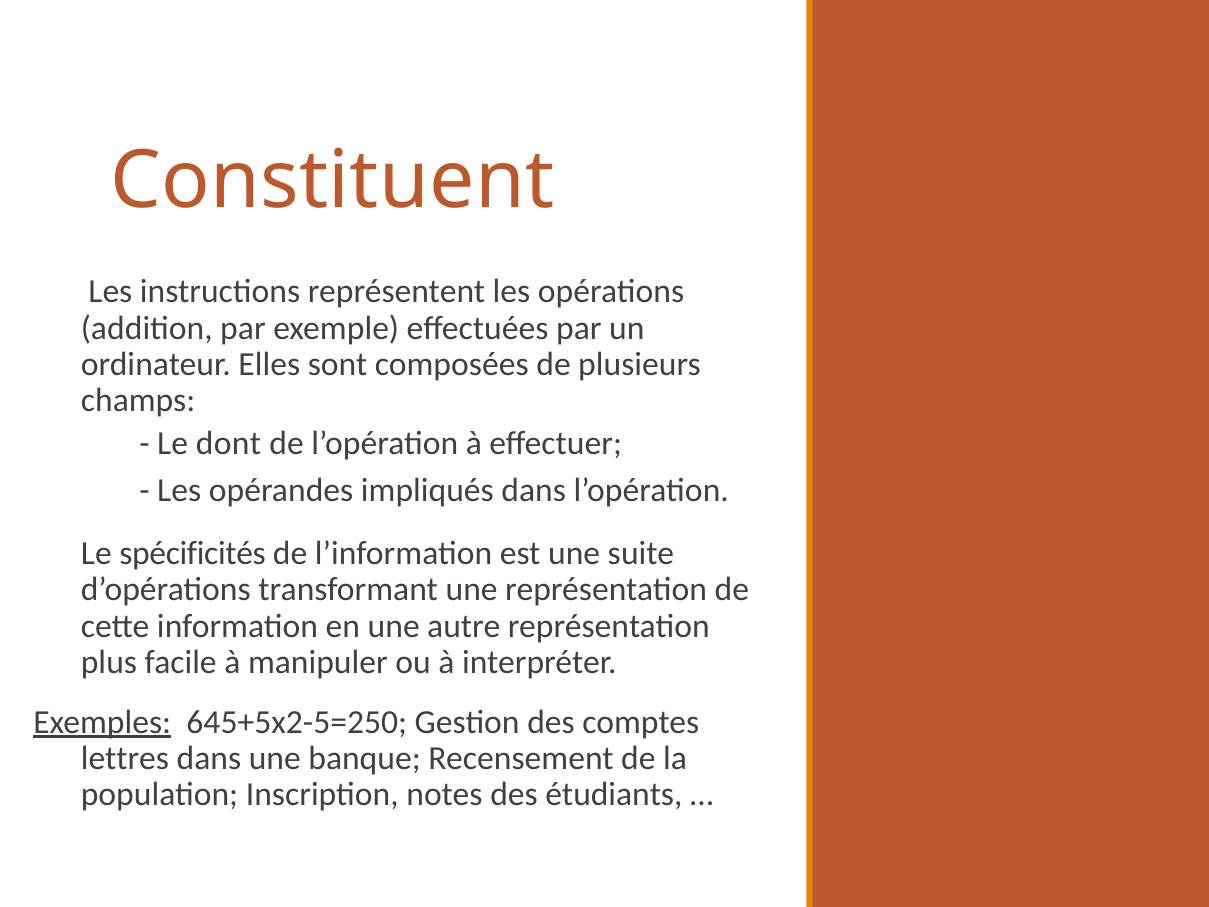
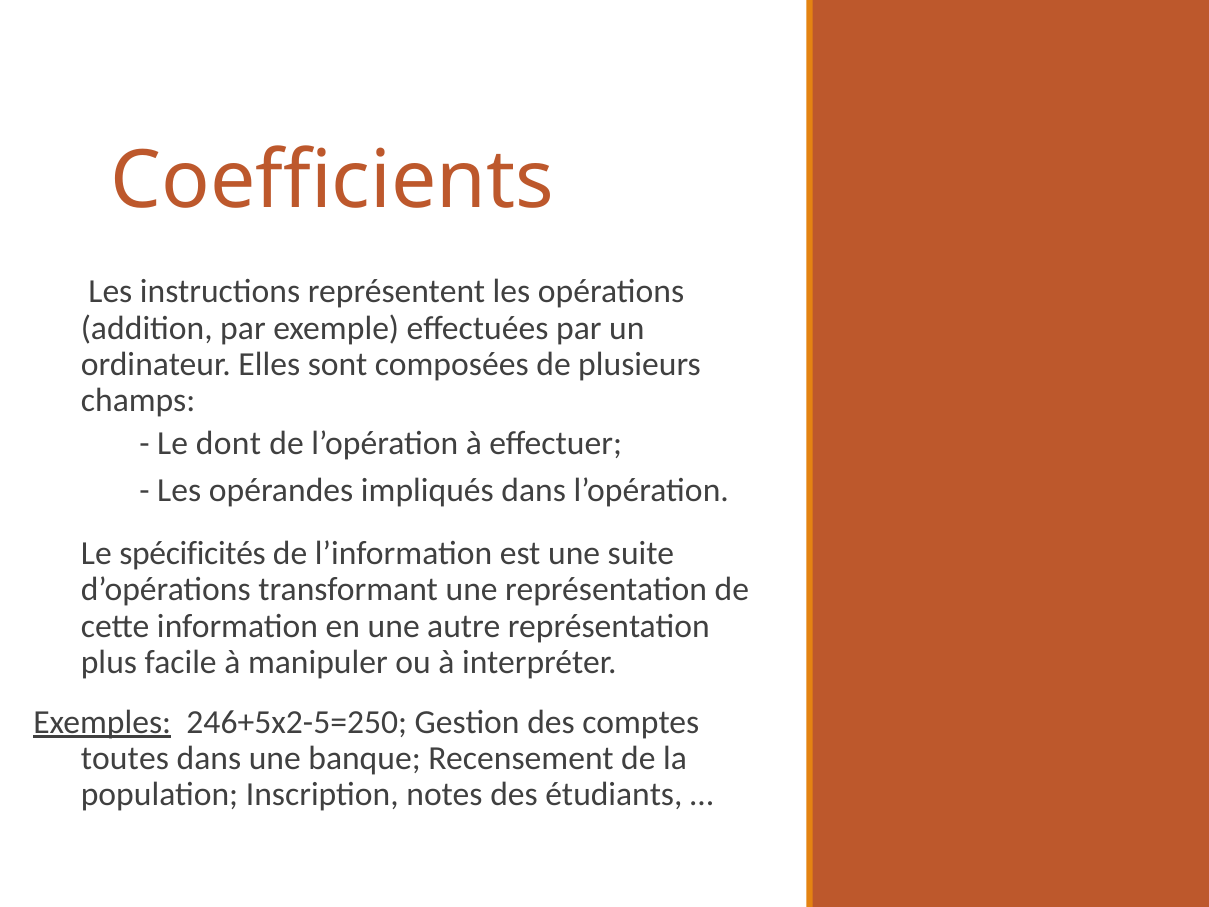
Constituent: Constituent -> Coefficients
645+5x2-5=250: 645+5x2-5=250 -> 246+5x2-5=250
lettres: lettres -> toutes
